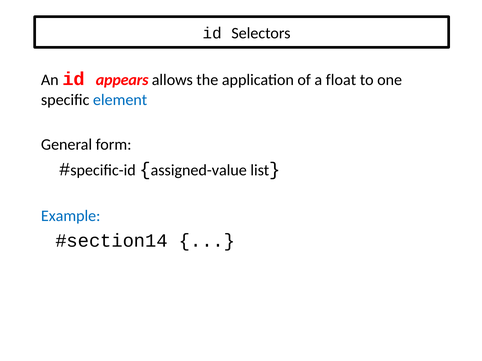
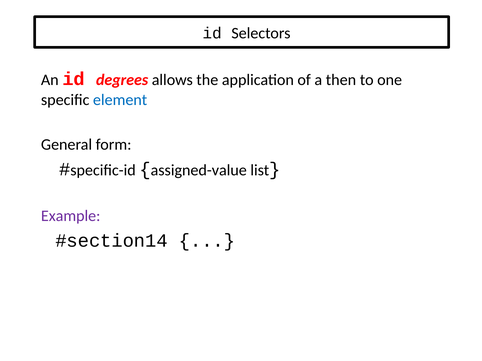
appears: appears -> degrees
float: float -> then
Example colour: blue -> purple
